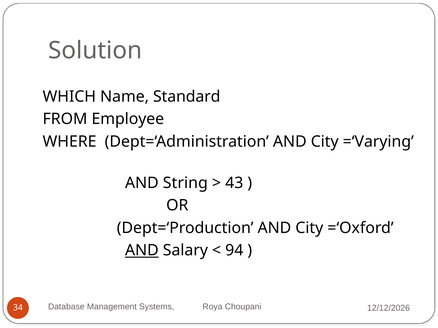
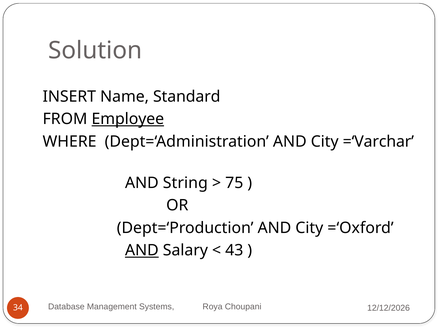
WHICH: WHICH -> INSERT
Employee underline: none -> present
=‘Varying: =‘Varying -> =‘Varchar
43: 43 -> 75
94: 94 -> 43
